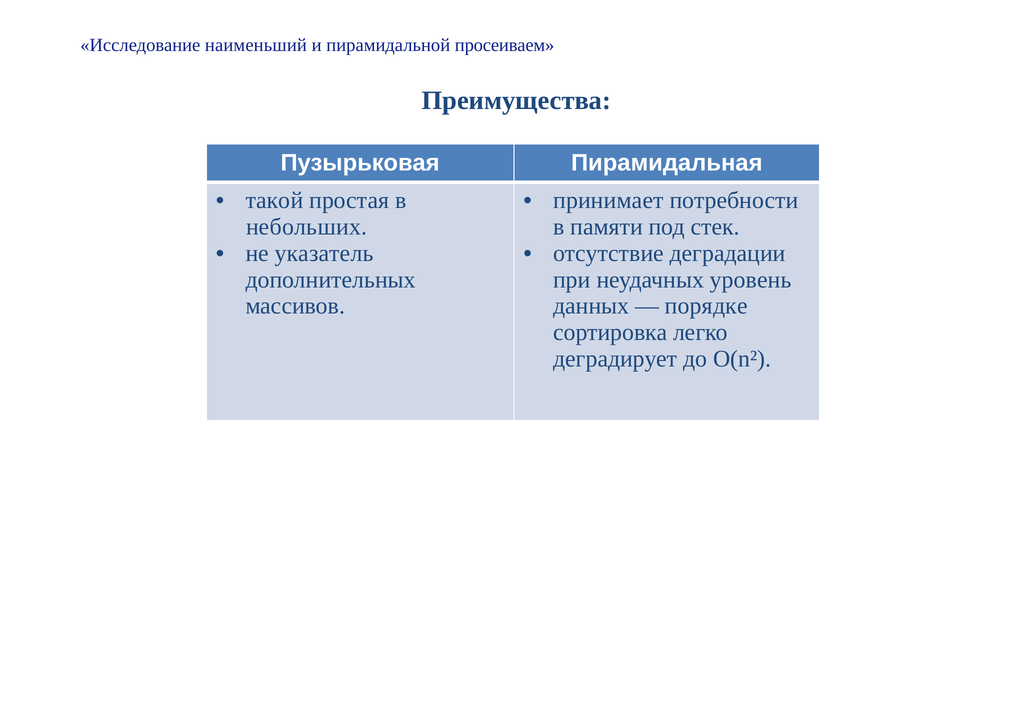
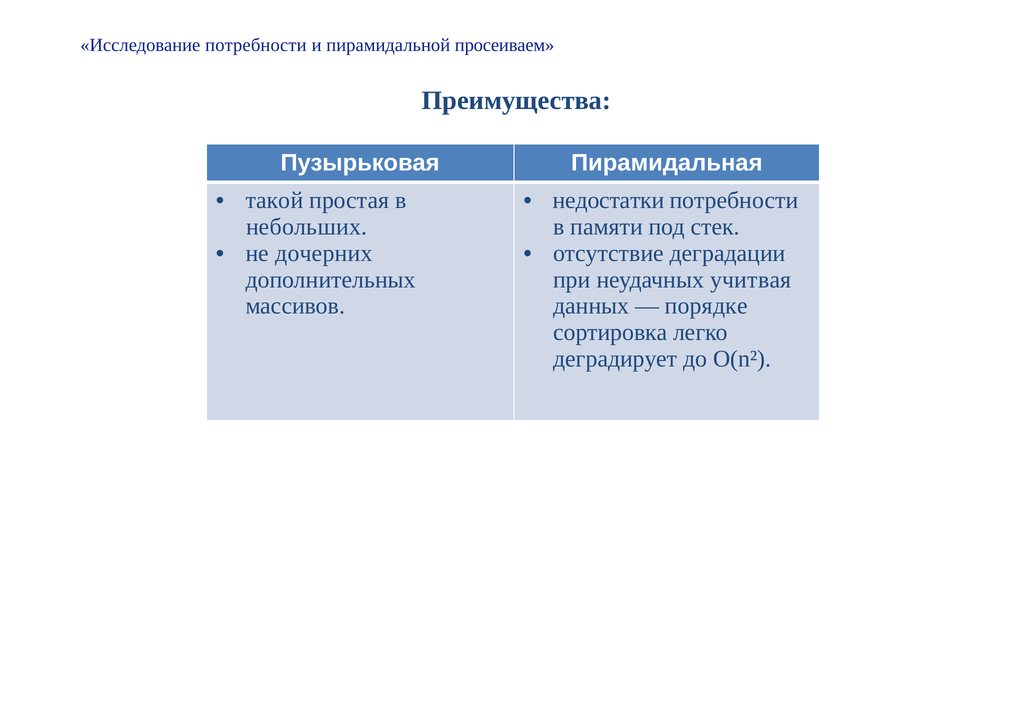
Исследование наименьший: наименьший -> потребности
принимает: принимает -> недостатки
указатель: указатель -> дочерних
уровень: уровень -> учитвая
